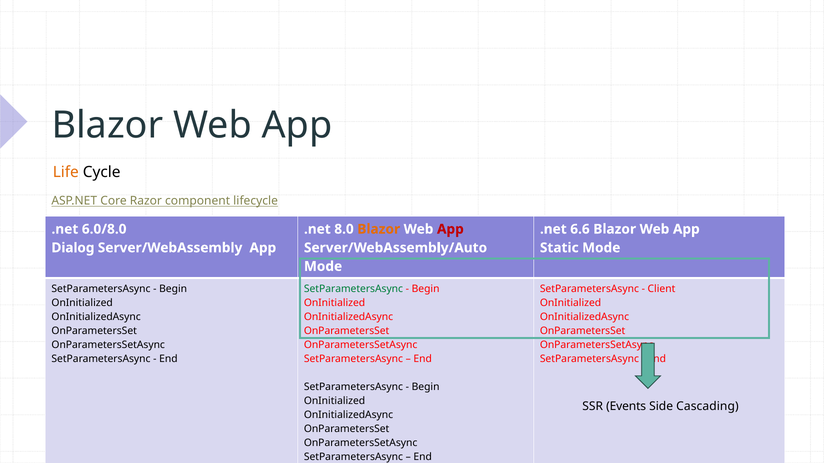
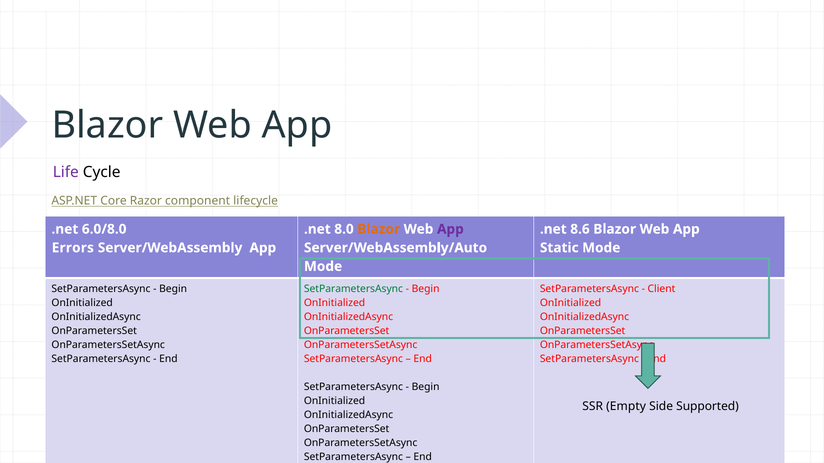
Life colour: orange -> purple
App at (450, 229) colour: red -> purple
6.6: 6.6 -> 8.6
Dialog: Dialog -> Errors
Events: Events -> Empty
Cascading: Cascading -> Supported
